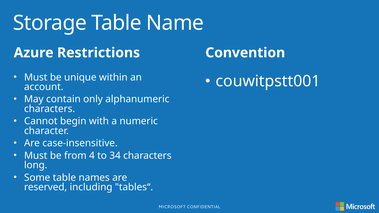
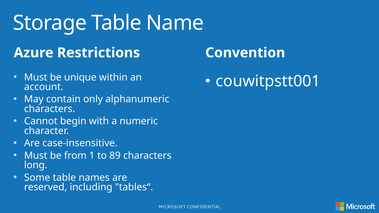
4: 4 -> 1
34: 34 -> 89
